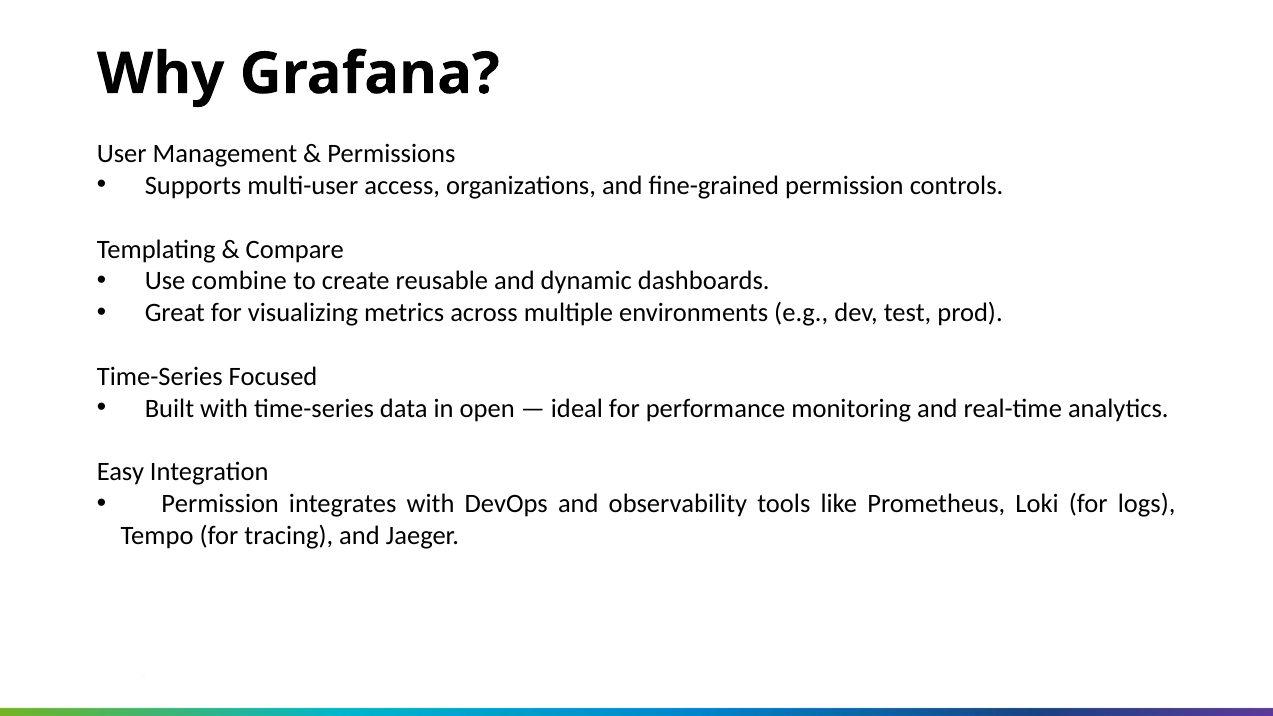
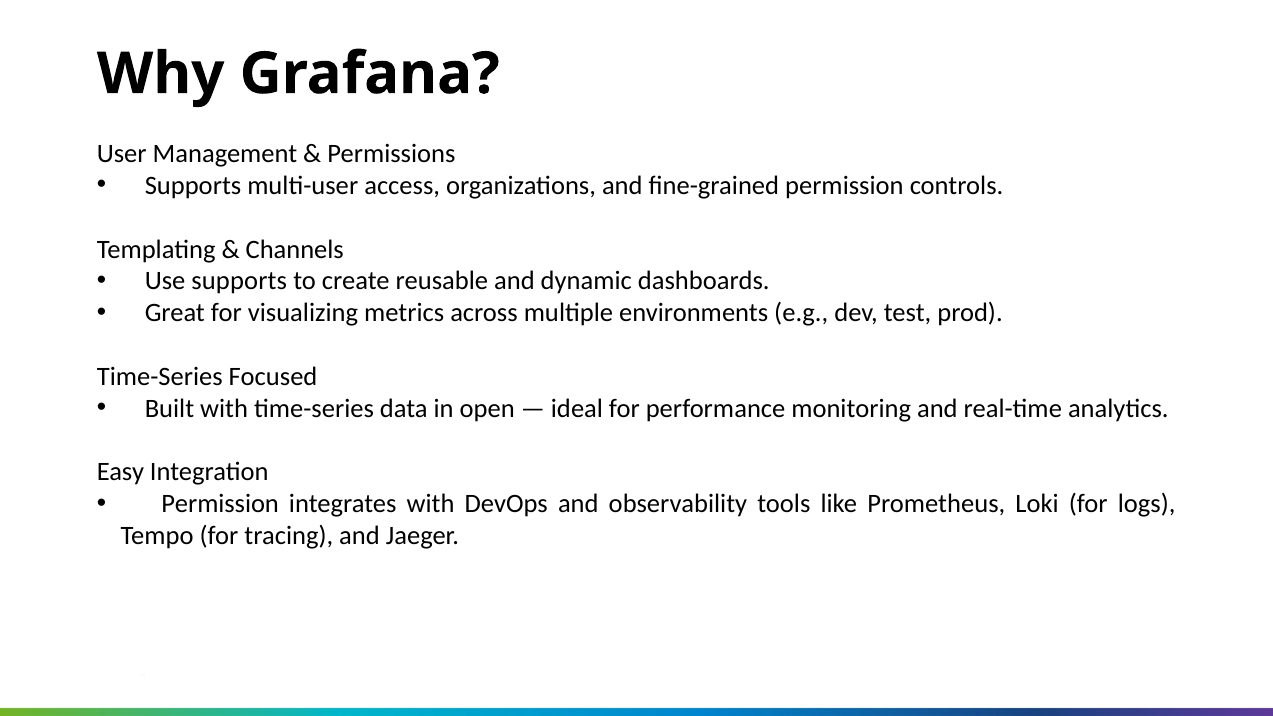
Compare: Compare -> Channels
Use combine: combine -> supports
